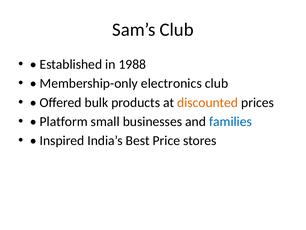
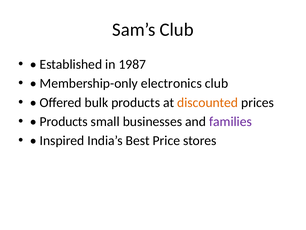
1988: 1988 -> 1987
Platform at (64, 121): Platform -> Products
families colour: blue -> purple
